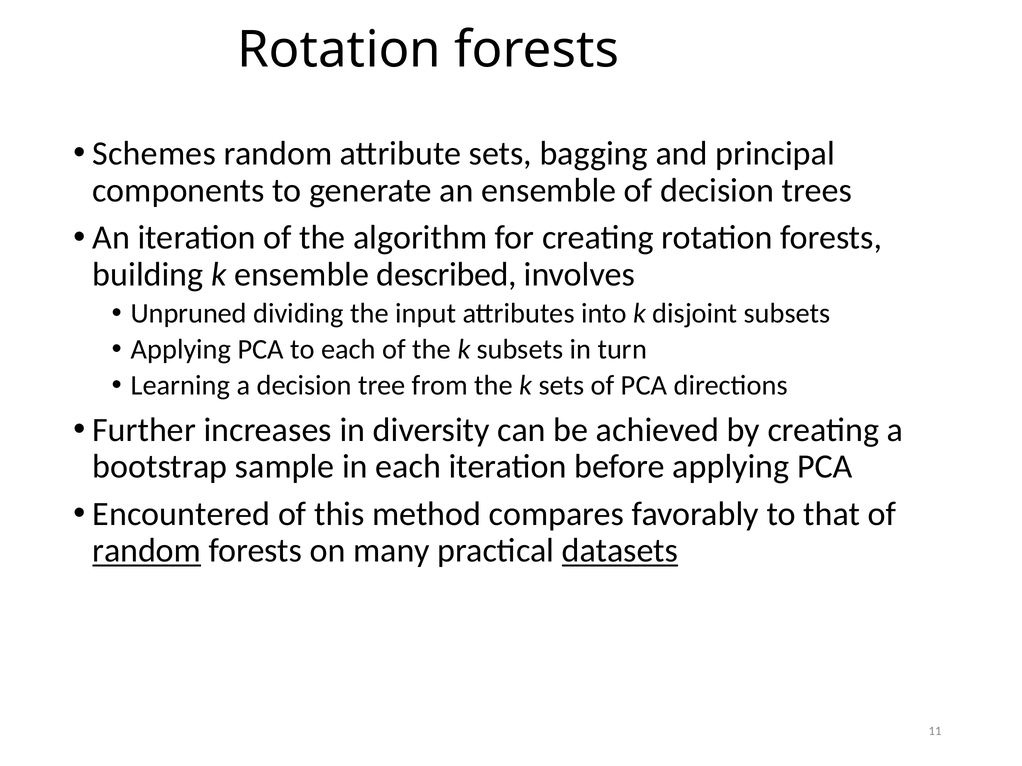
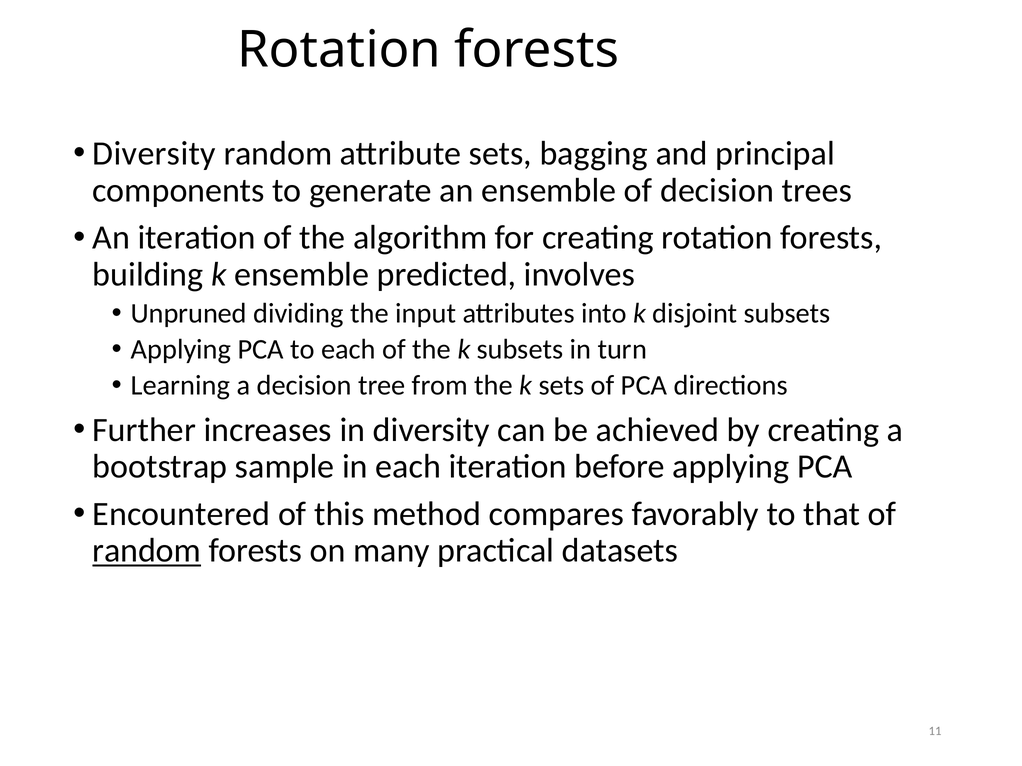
Schemes at (154, 154): Schemes -> Diversity
described: described -> predicted
datasets underline: present -> none
